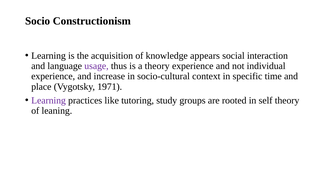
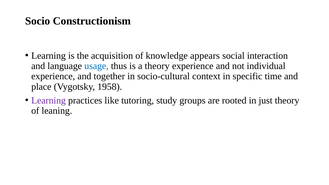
usage colour: purple -> blue
increase: increase -> together
1971: 1971 -> 1958
self: self -> just
